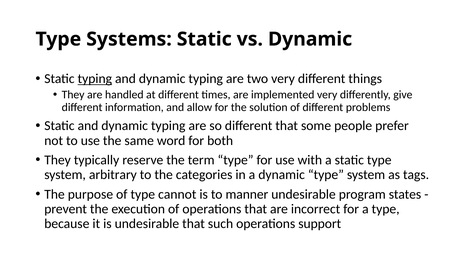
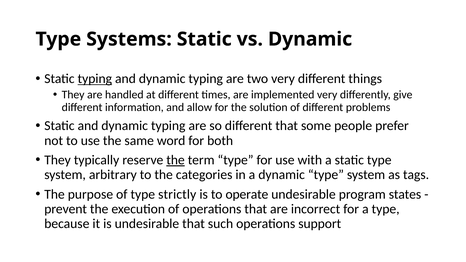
the at (176, 160) underline: none -> present
cannot: cannot -> strictly
manner: manner -> operate
